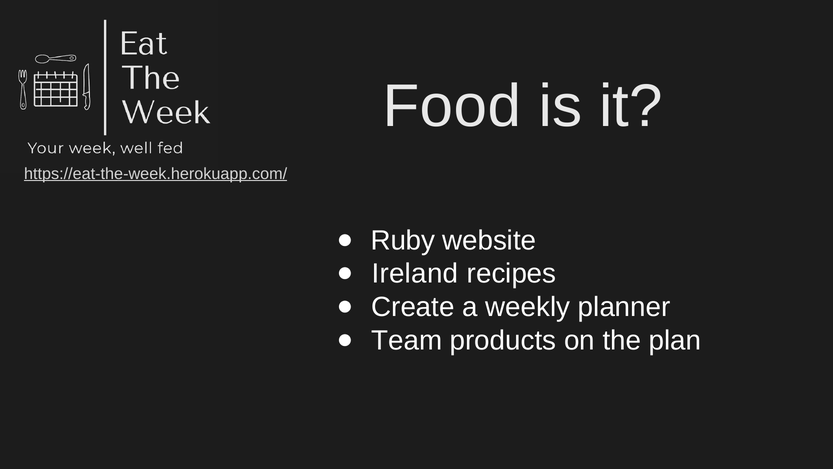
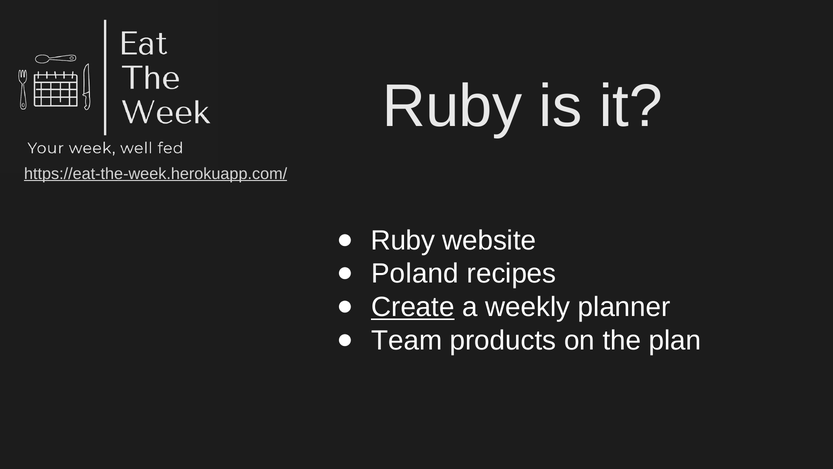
Food at (452, 106): Food -> Ruby
Ireland: Ireland -> Poland
Create underline: none -> present
